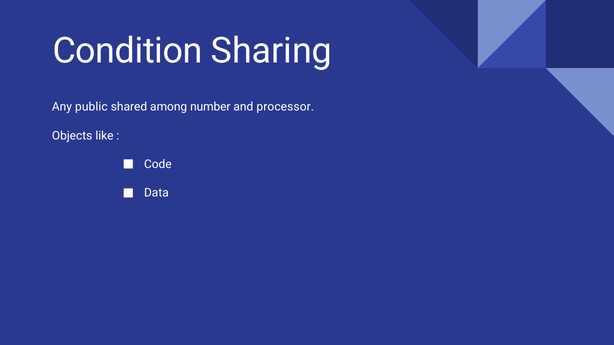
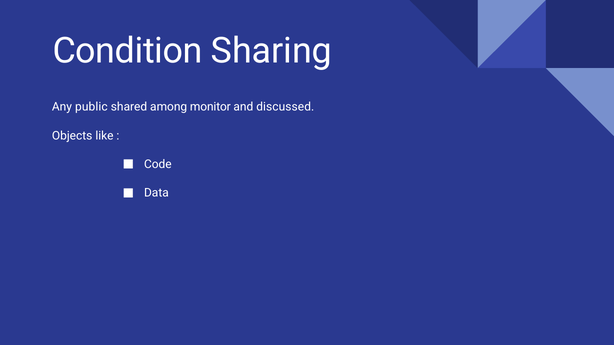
number: number -> monitor
processor: processor -> discussed
